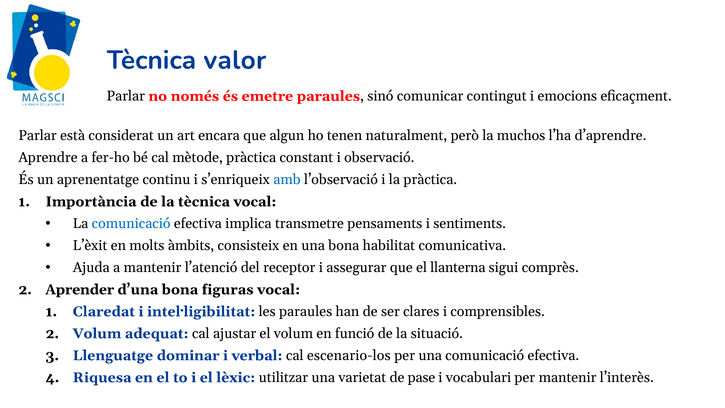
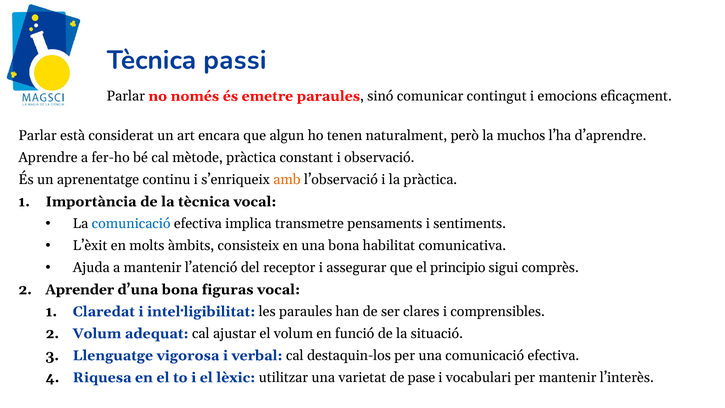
valor: valor -> passi
amb colour: blue -> orange
llanterna: llanterna -> principio
dominar: dominar -> vigorosa
escenario-los: escenario-los -> destaquin-los
